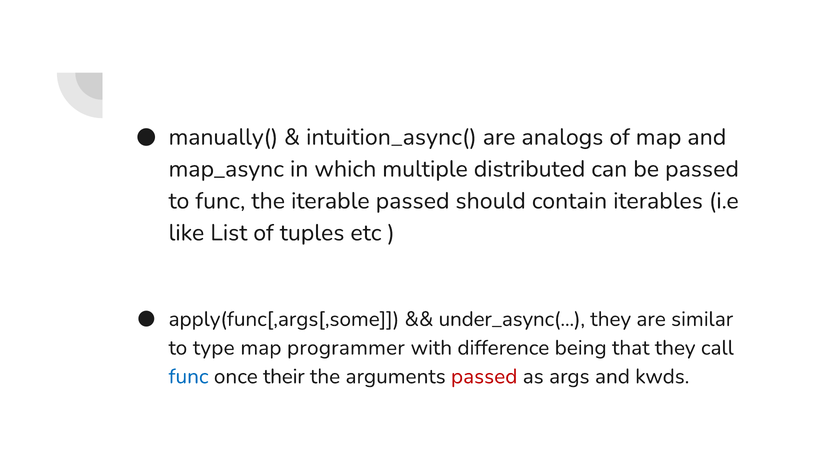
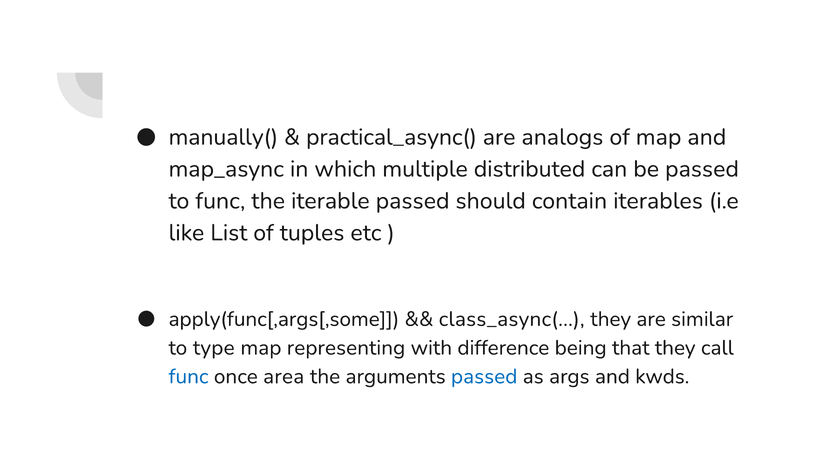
intuition_async(: intuition_async( -> practical_async(
under_async(: under_async( -> class_async(
programmer: programmer -> representing
their: their -> area
passed at (484, 376) colour: red -> blue
